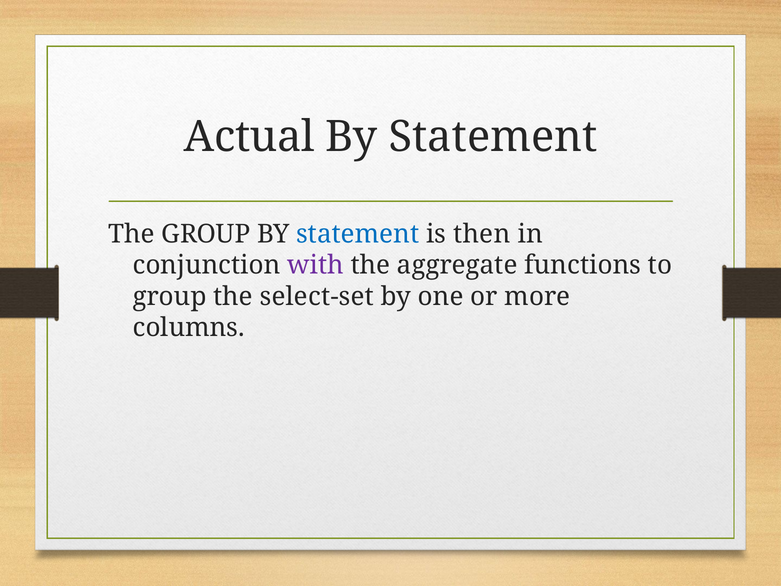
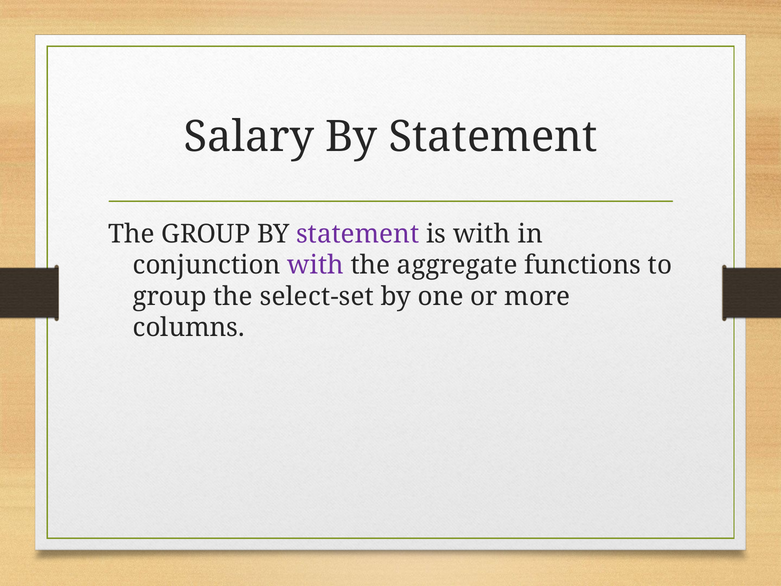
Actual: Actual -> Salary
statement at (358, 234) colour: blue -> purple
is then: then -> with
